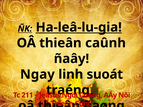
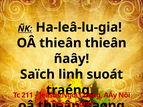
Ha-leâ-lu-gia underline: present -> none
thieân caûnh: caûnh -> thieân
Ngay: Ngay -> Saïch
